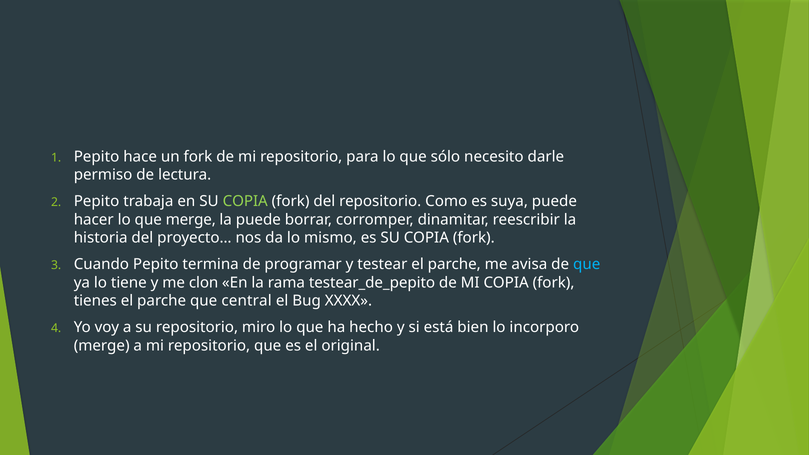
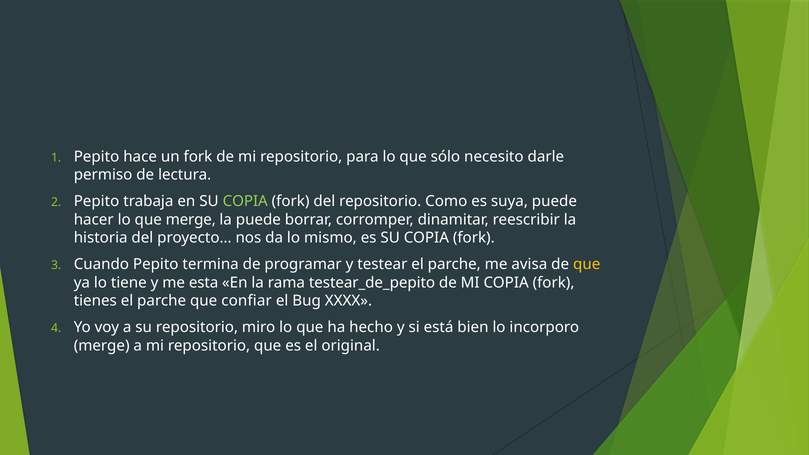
que at (587, 264) colour: light blue -> yellow
clon: clon -> esta
central: central -> confiar
